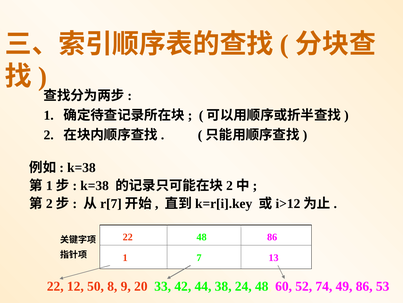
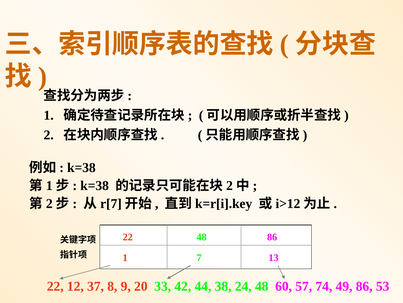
50: 50 -> 37
52: 52 -> 57
